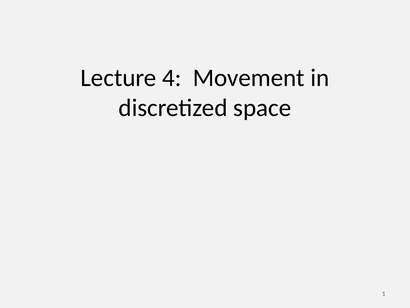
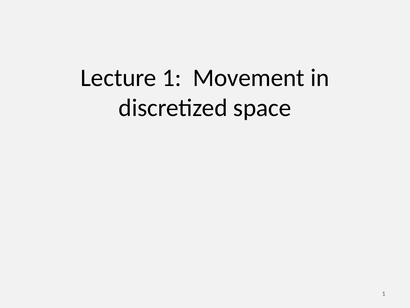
Lecture 4: 4 -> 1
